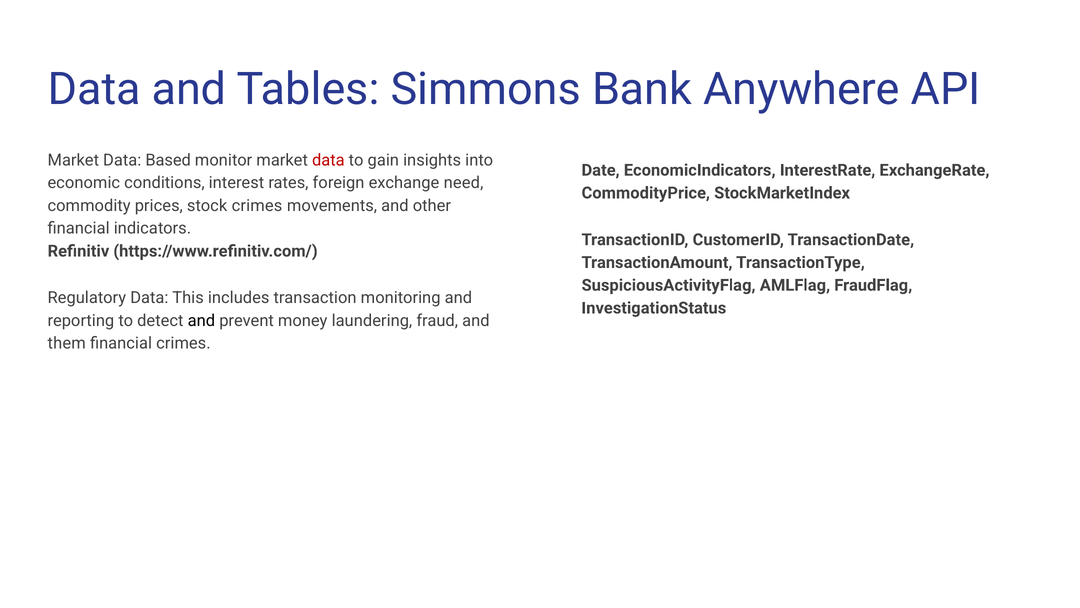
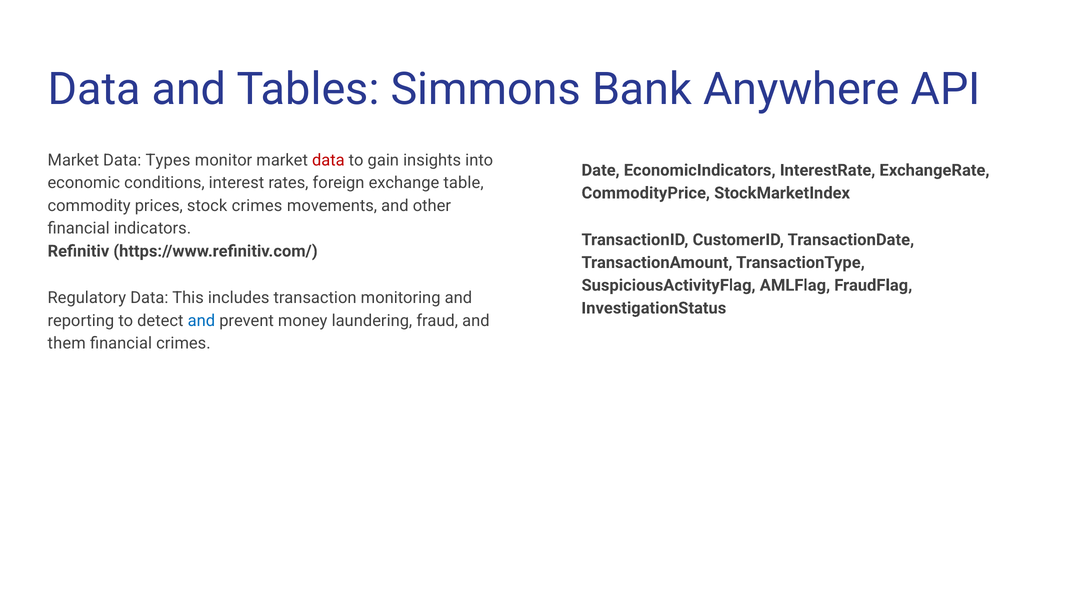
Based: Based -> Types
need: need -> table
and at (201, 320) colour: black -> blue
